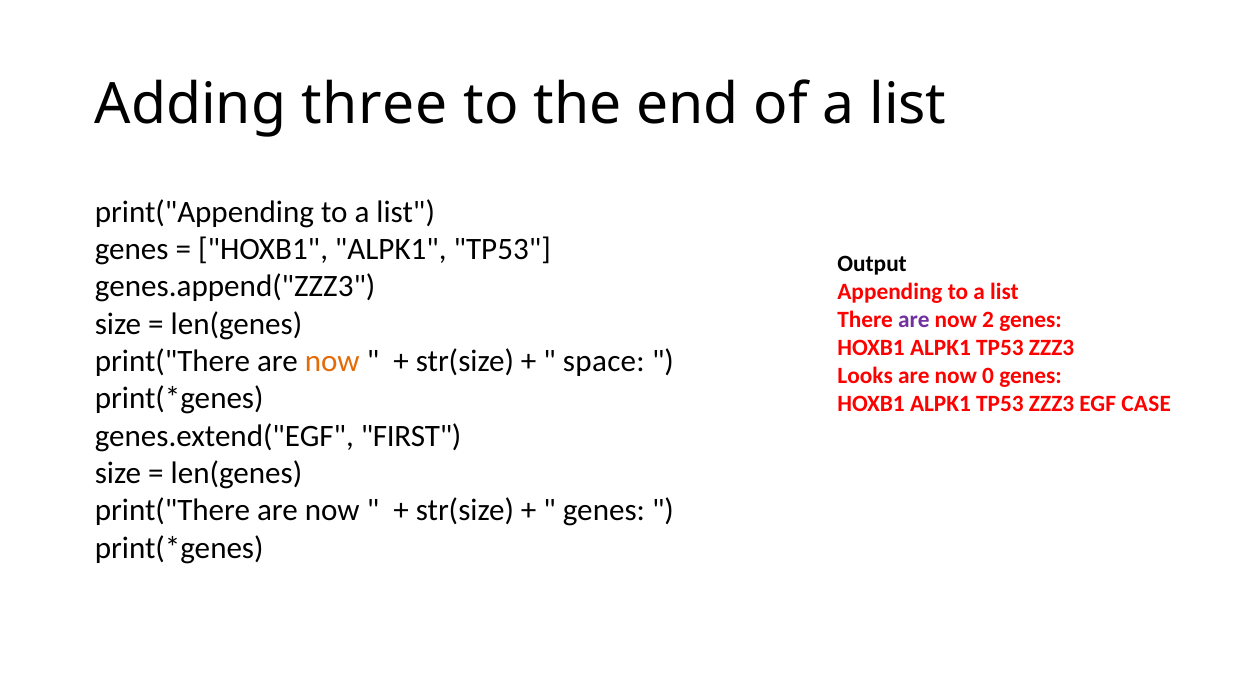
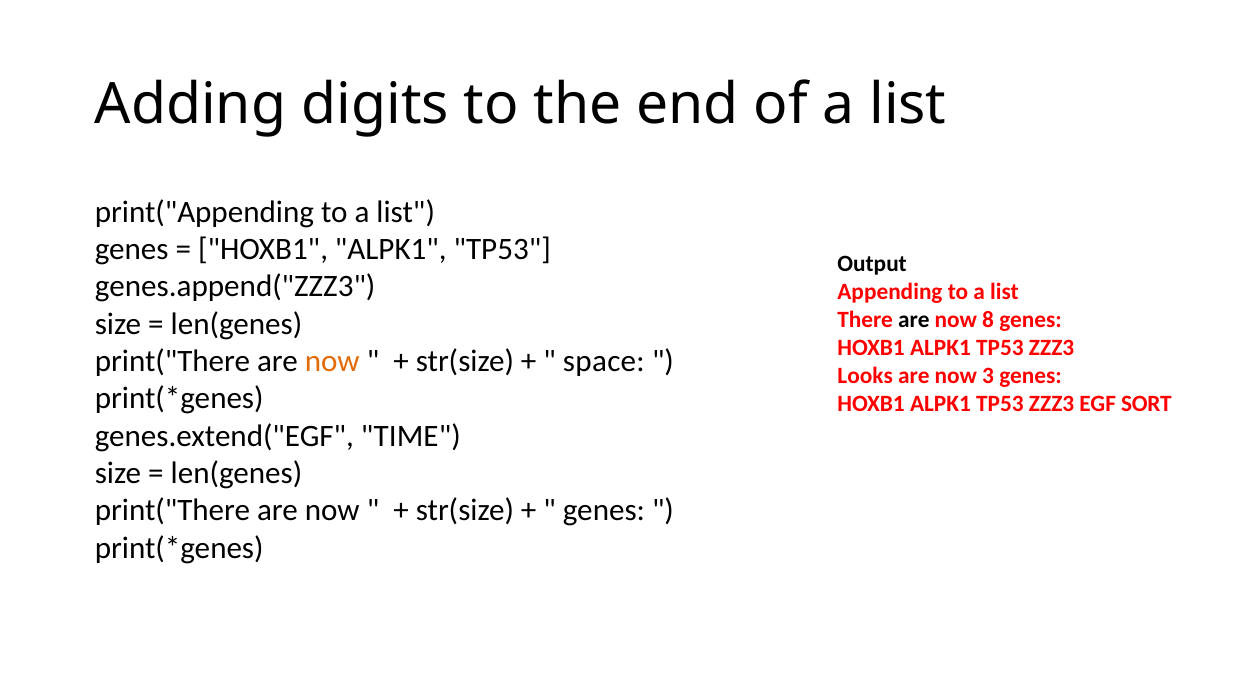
three: three -> digits
are at (914, 320) colour: purple -> black
2: 2 -> 8
0: 0 -> 3
CASE: CASE -> SORT
FIRST: FIRST -> TIME
